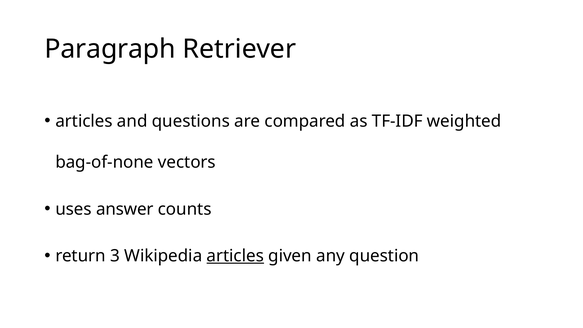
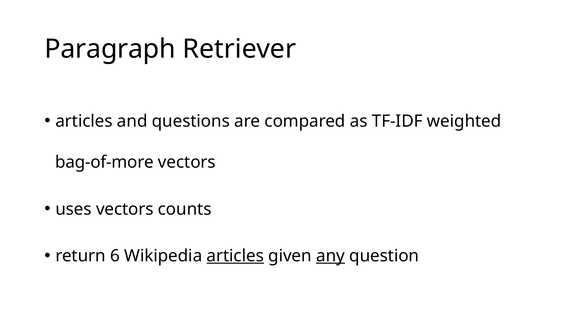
bag-of-none: bag-of-none -> bag-of-more
uses answer: answer -> vectors
3: 3 -> 6
any underline: none -> present
